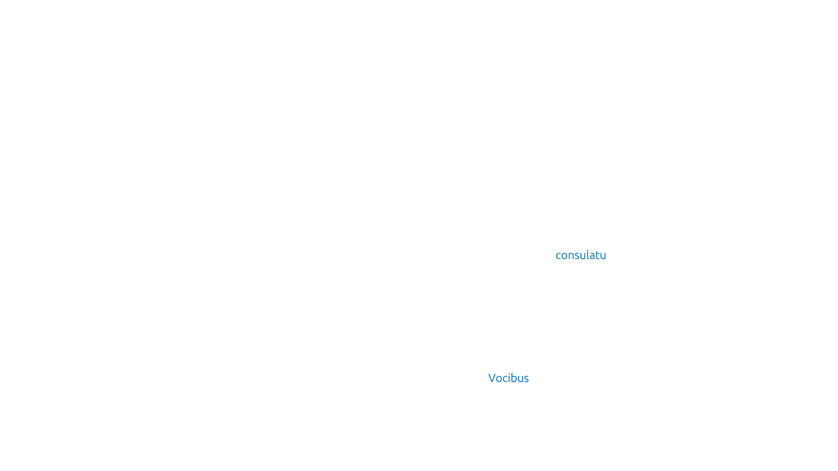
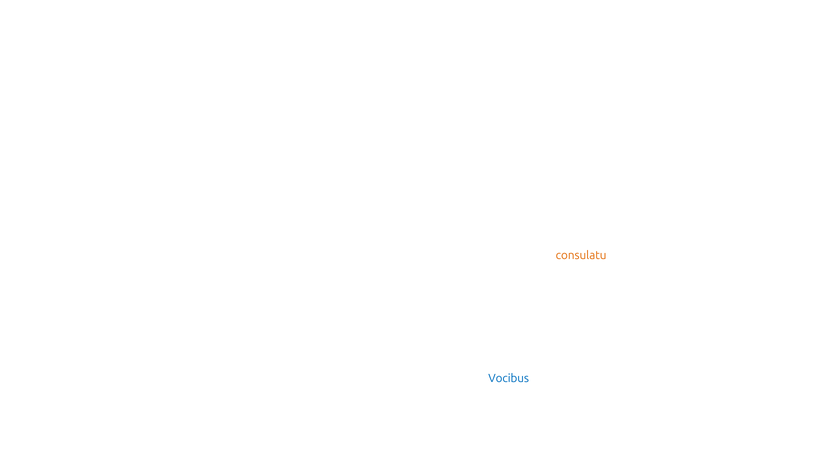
consulatu colour: blue -> orange
